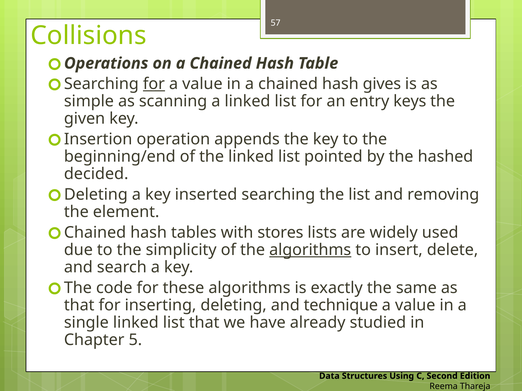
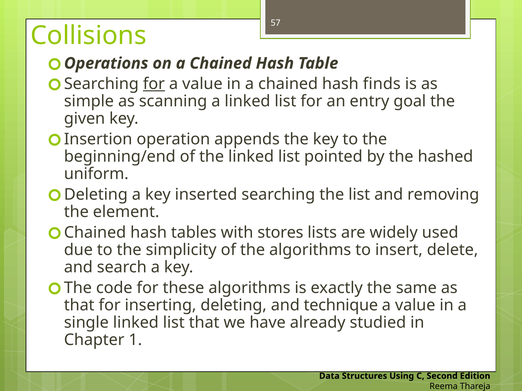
gives: gives -> finds
keys: keys -> goal
decided: decided -> uniform
algorithms at (310, 250) underline: present -> none
5: 5 -> 1
